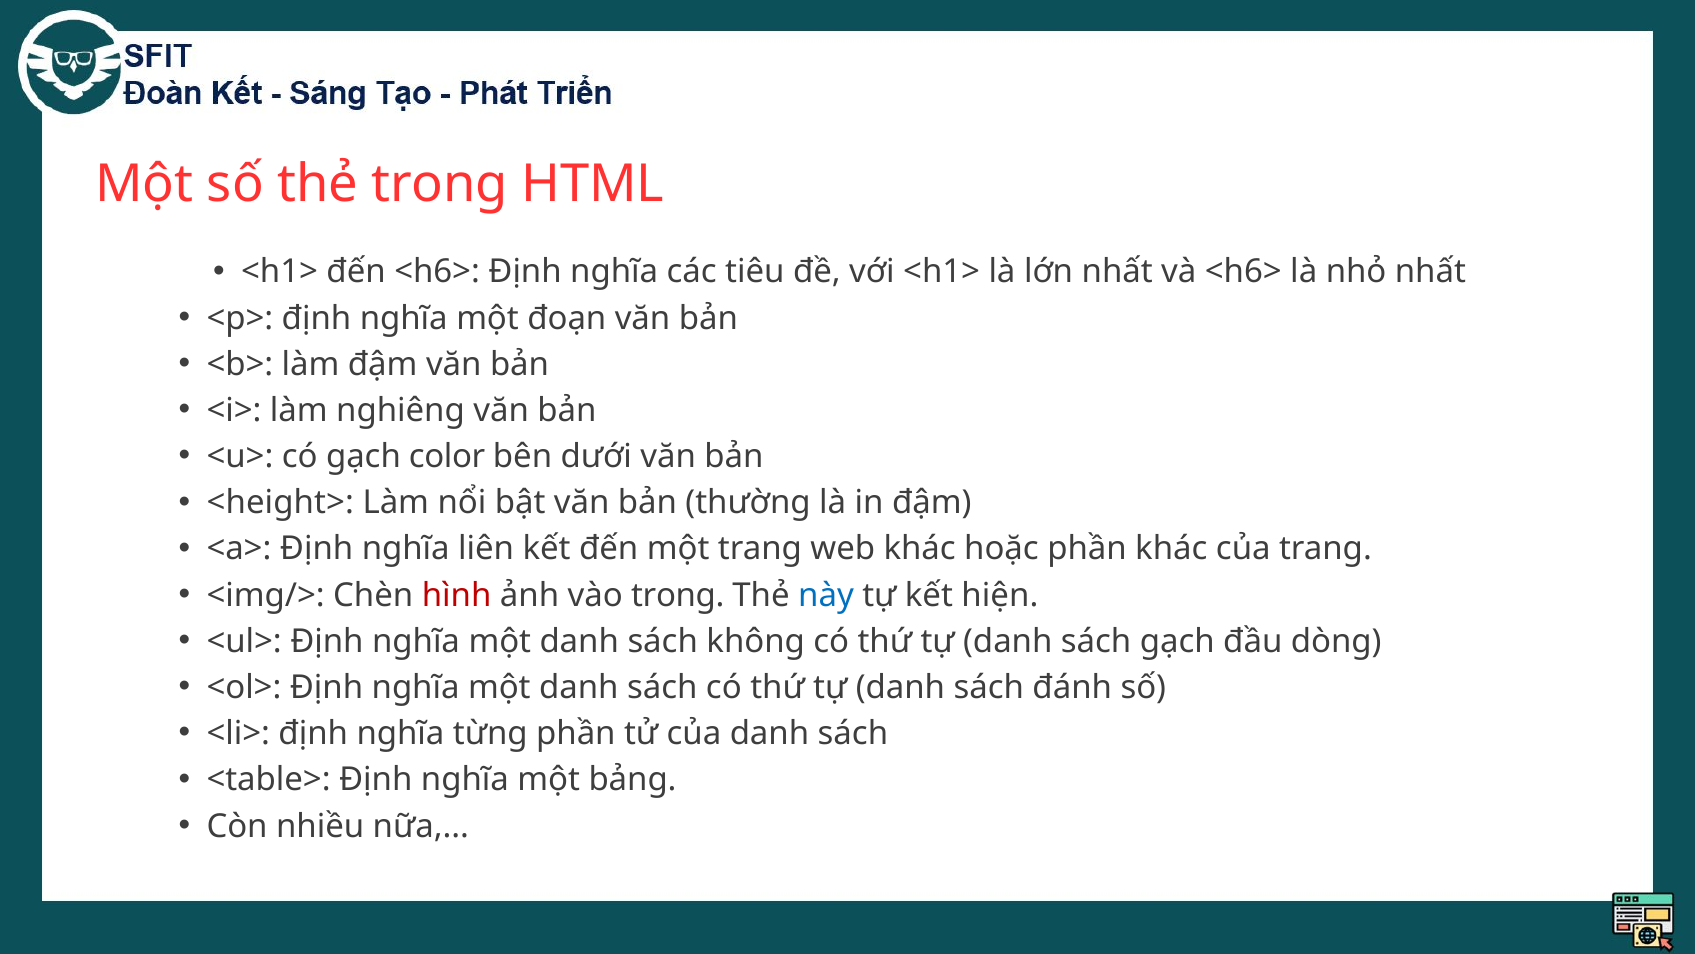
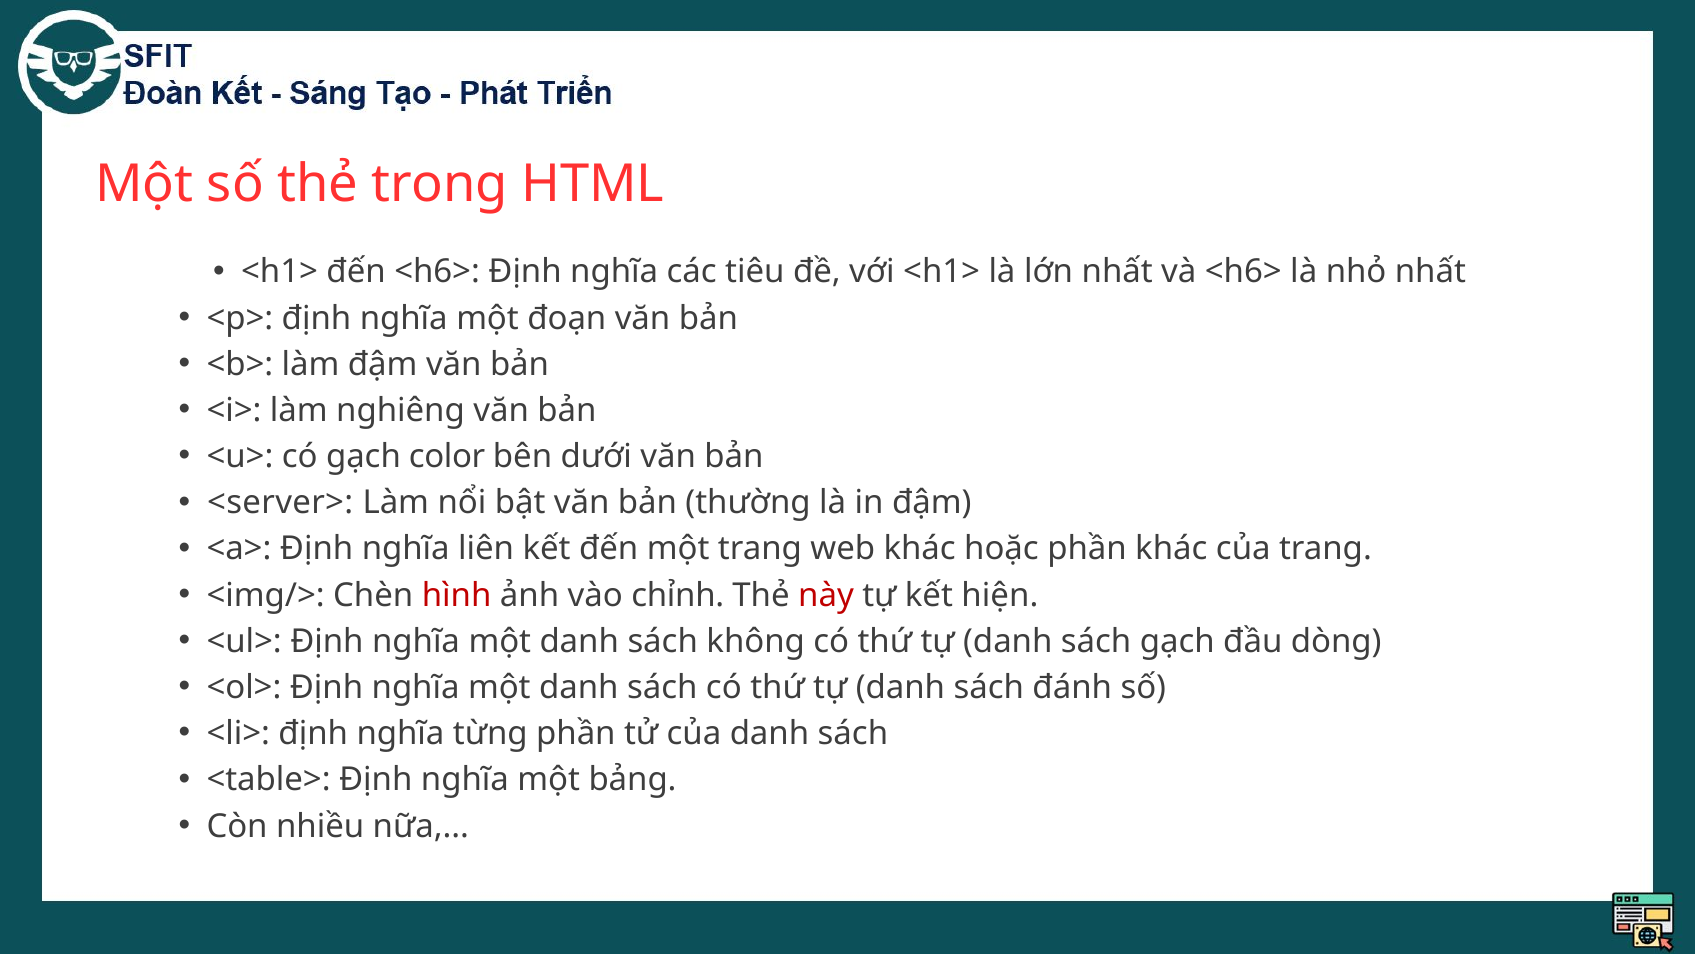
<height>: <height> -> <server>
vào trong: trong -> chỉnh
này colour: blue -> red
